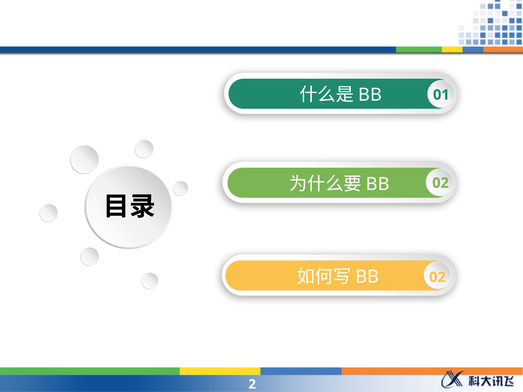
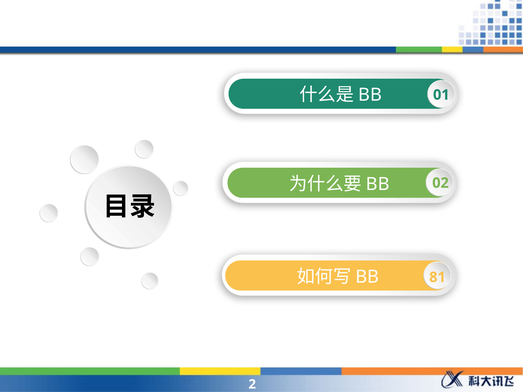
02 at (437, 277): 02 -> 81
